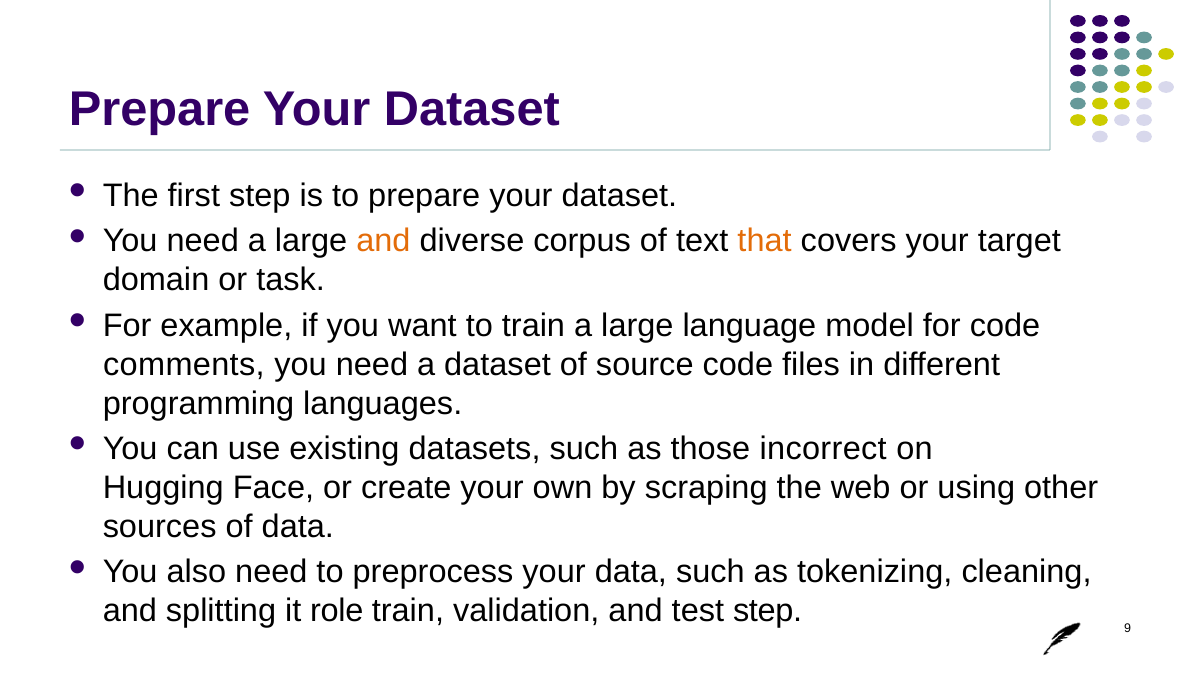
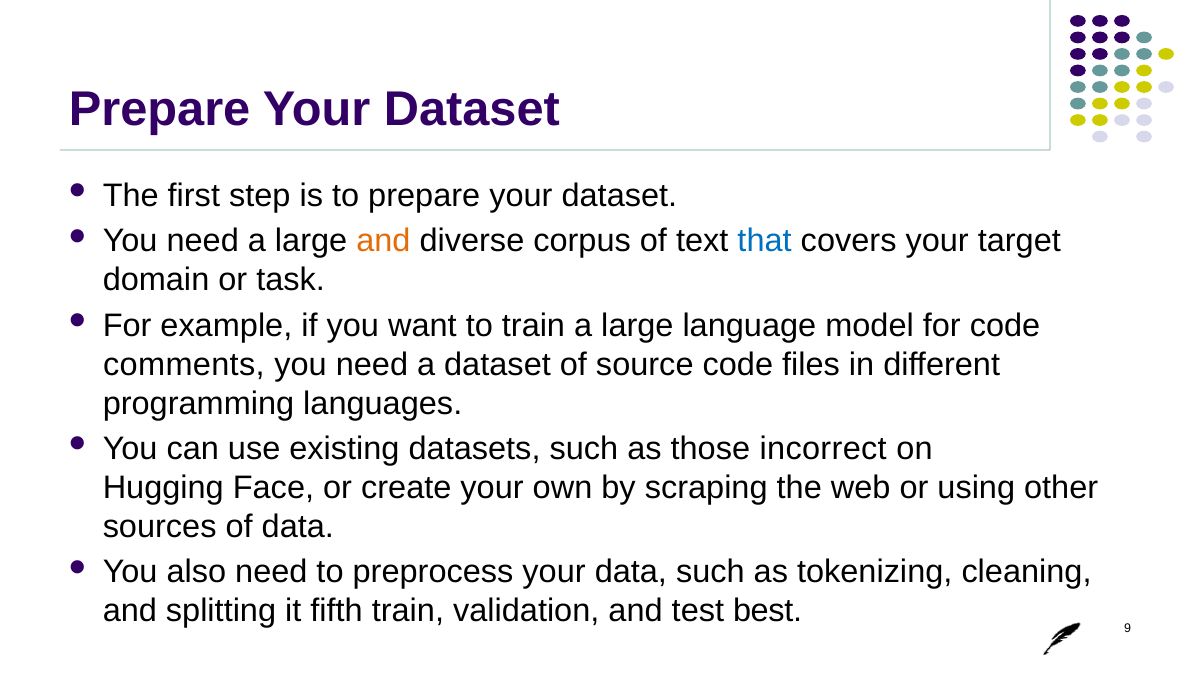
that colour: orange -> blue
role: role -> fifth
test step: step -> best
